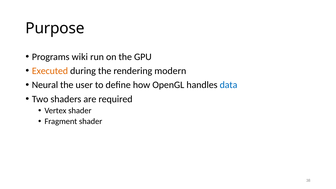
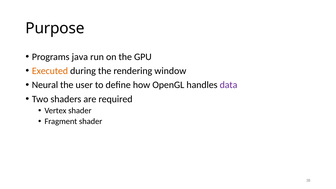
wiki: wiki -> java
modern: modern -> window
data colour: blue -> purple
